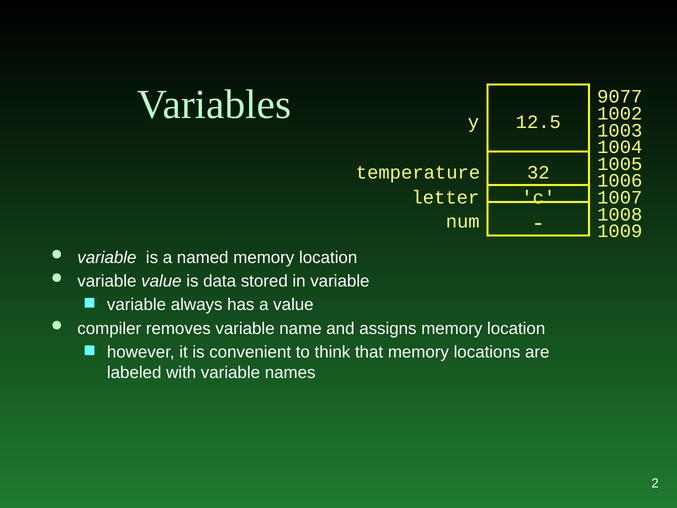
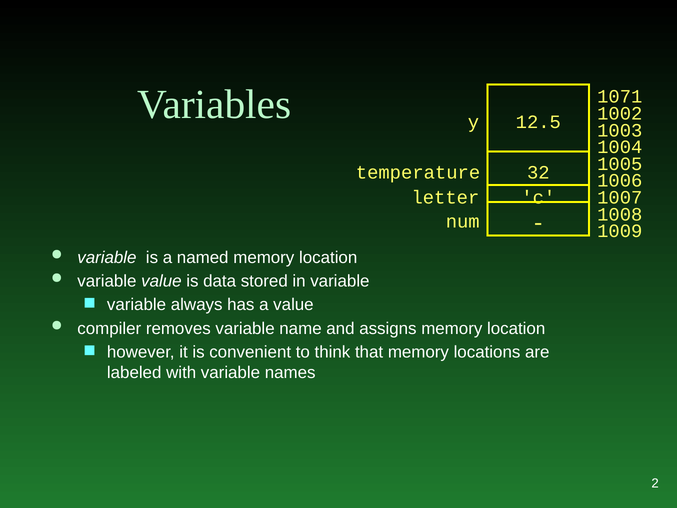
9077: 9077 -> 1071
